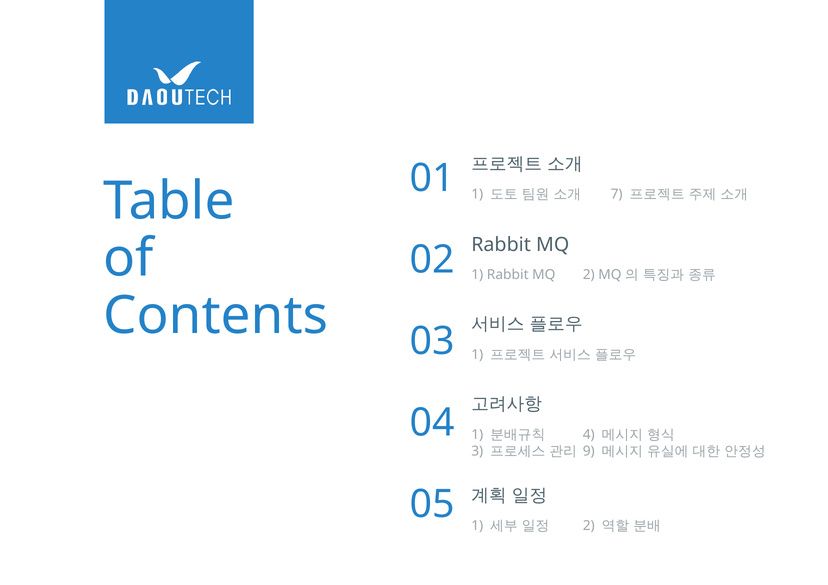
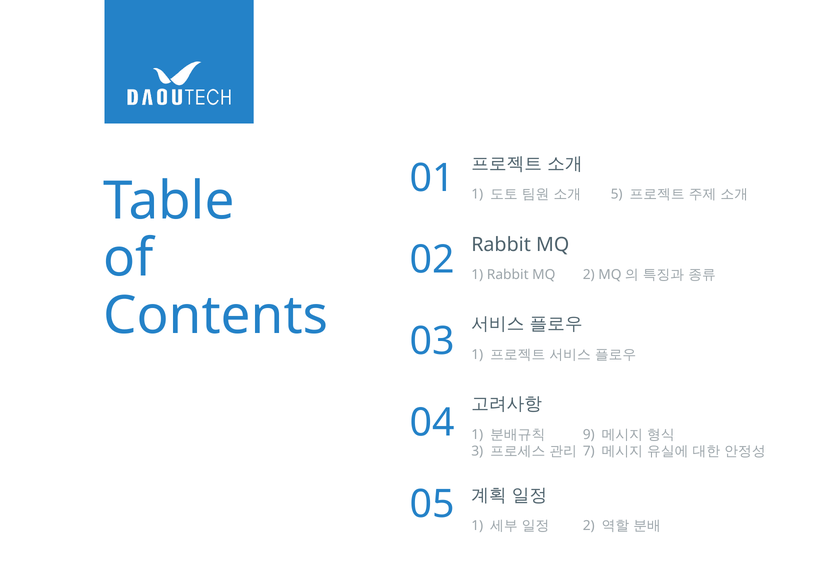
7: 7 -> 5
4: 4 -> 9
9: 9 -> 7
